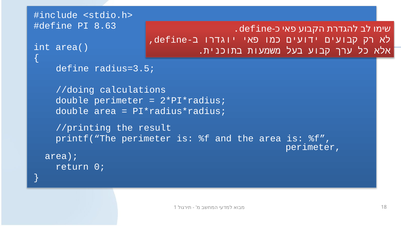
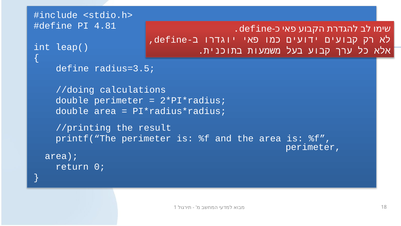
8.63: 8.63 -> 4.81
area(: area( -> leap(
